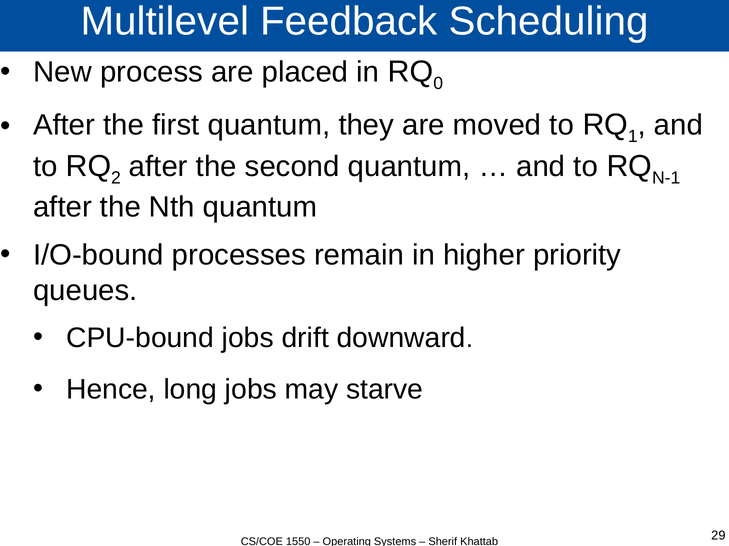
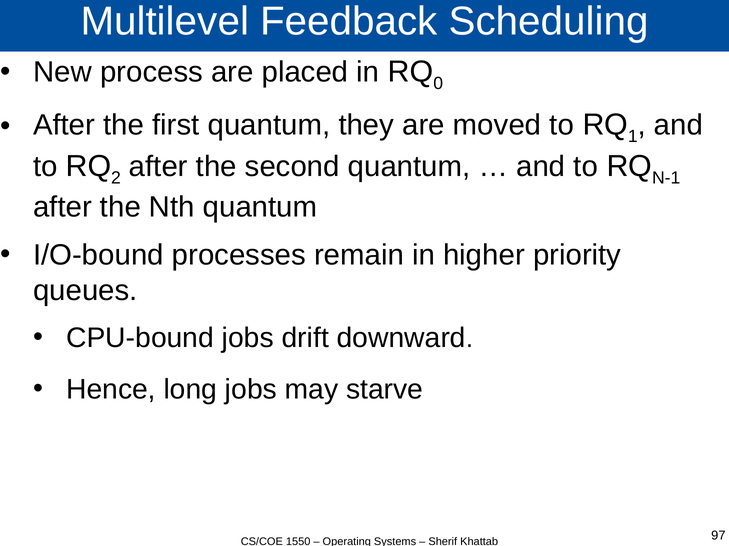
29: 29 -> 97
